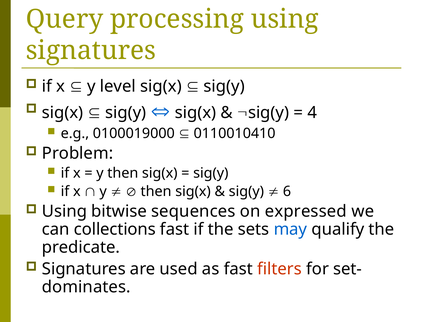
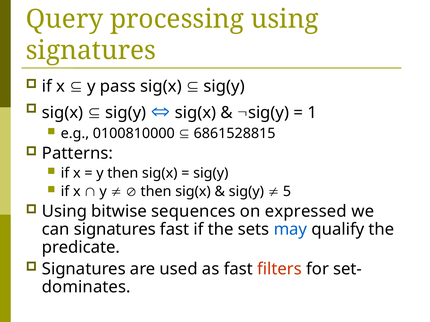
level: level -> pass
4: 4 -> 1
0100019000: 0100019000 -> 0100810000
0110010410: 0110010410 -> 6861528815
Problem: Problem -> Patterns
6: 6 -> 5
can collections: collections -> signatures
